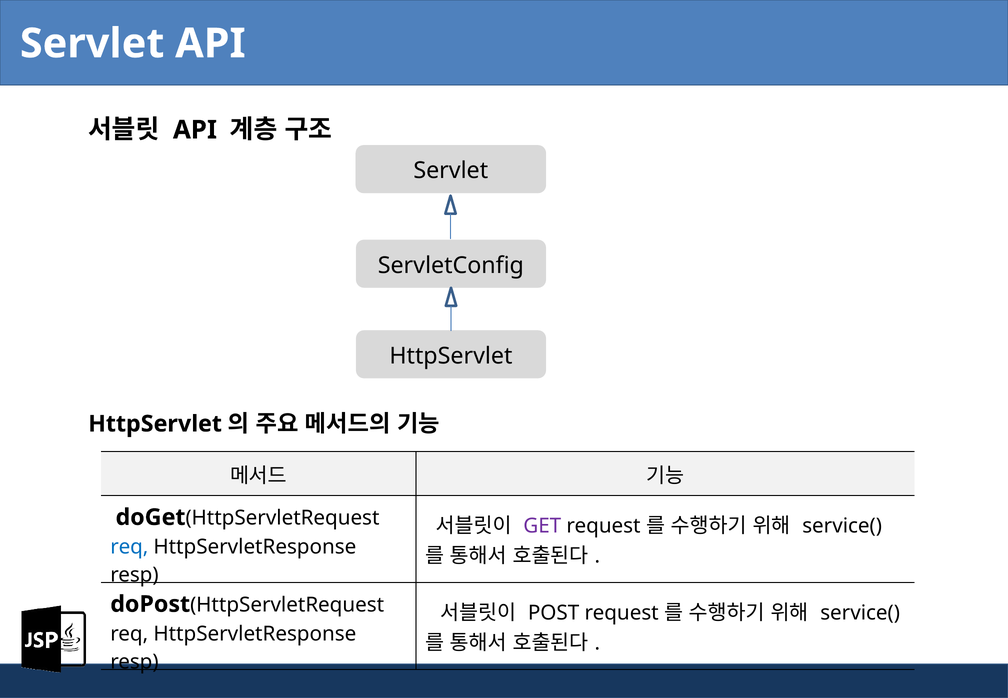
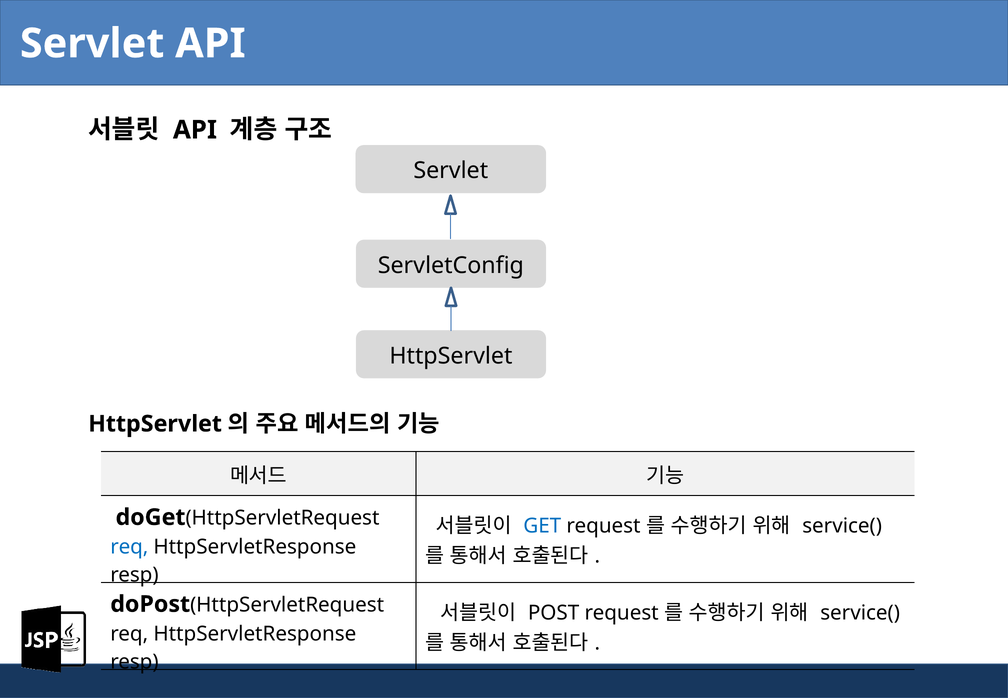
GET colour: purple -> blue
